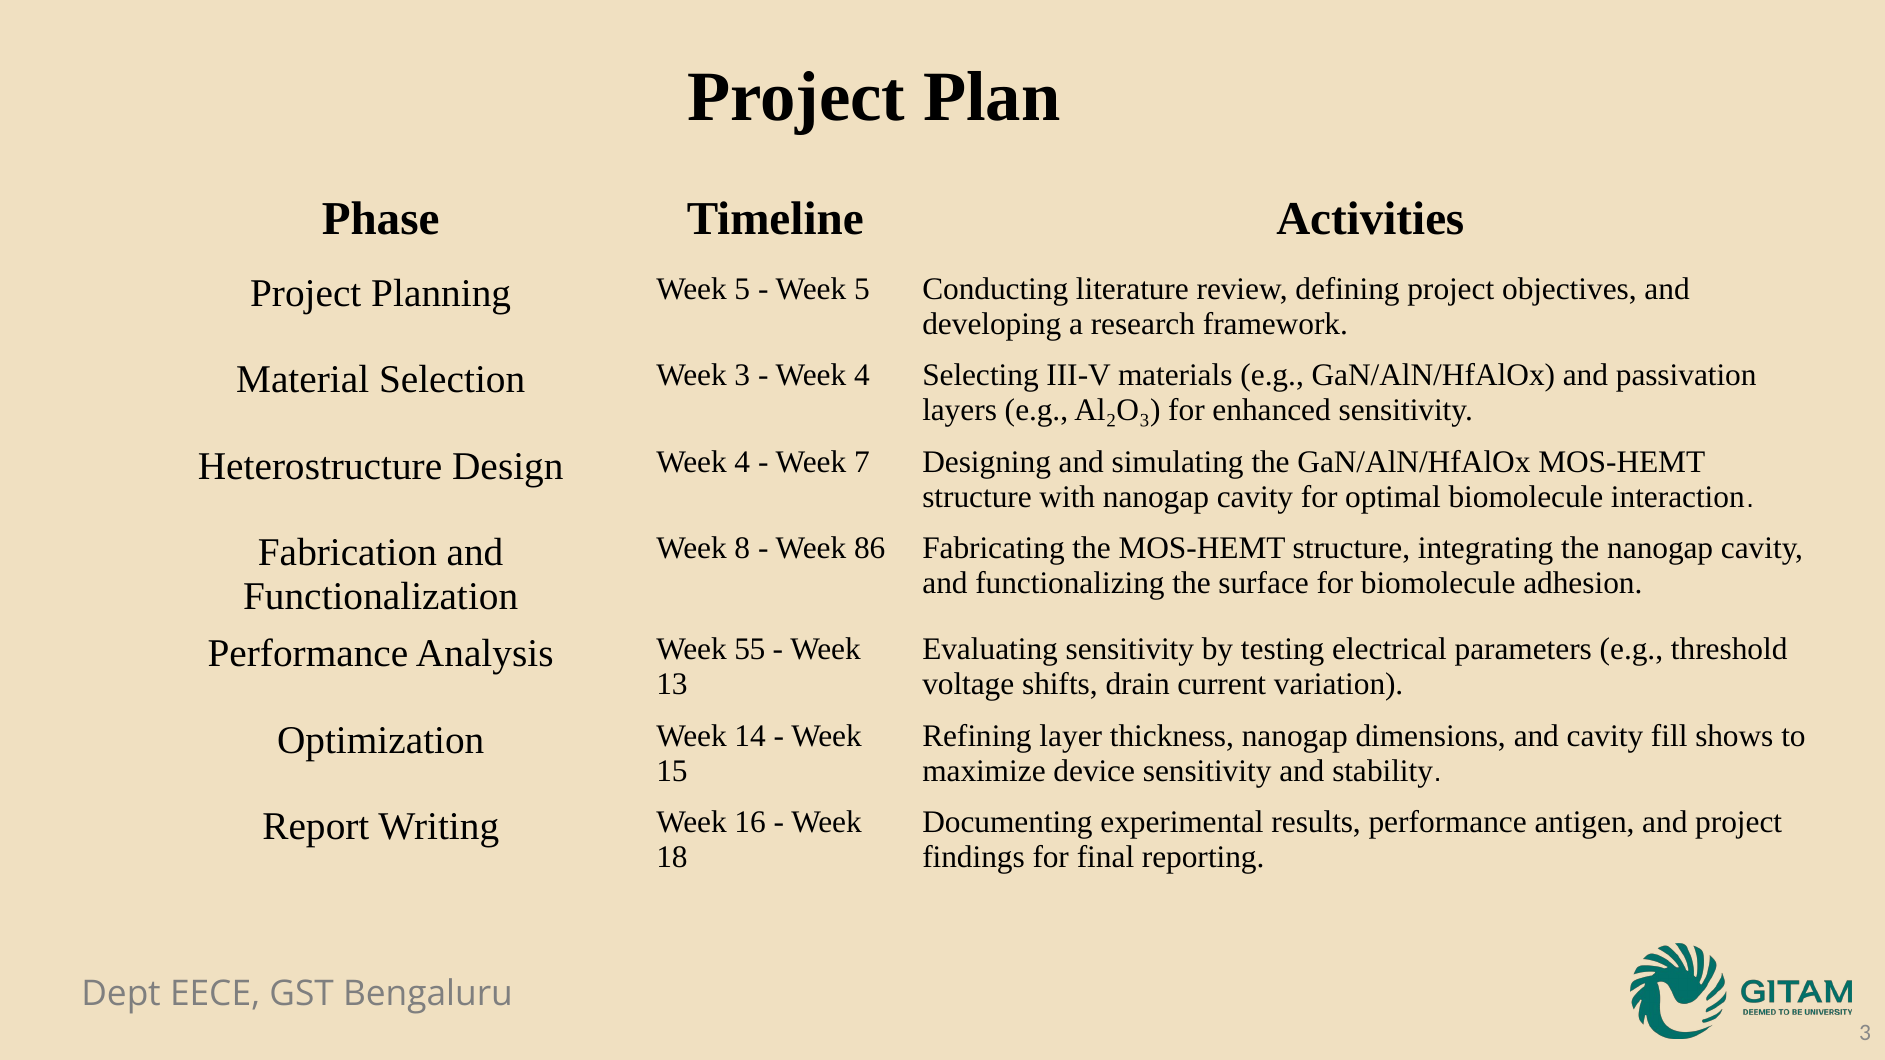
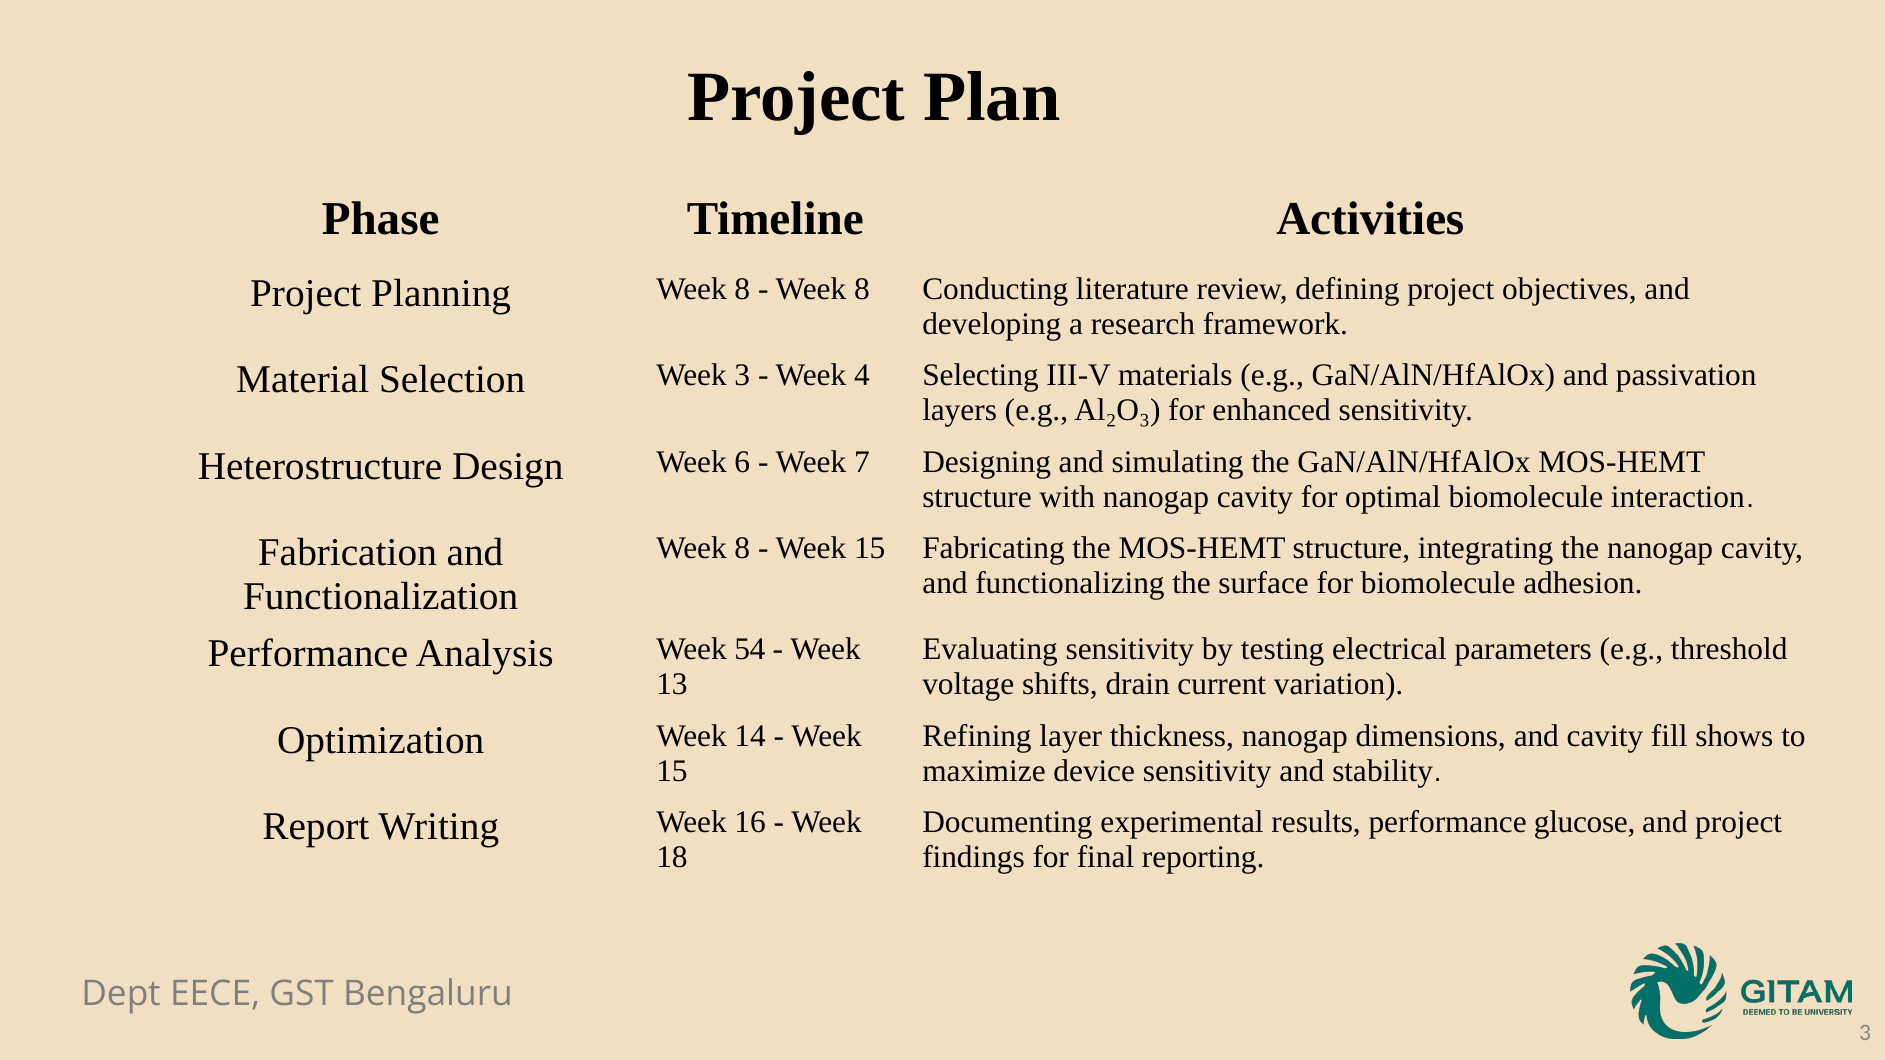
Planning Week 5: 5 -> 8
5 at (862, 289): 5 -> 8
Design Week 4: 4 -> 6
86 at (870, 548): 86 -> 15
55: 55 -> 54
antigen: antigen -> glucose
